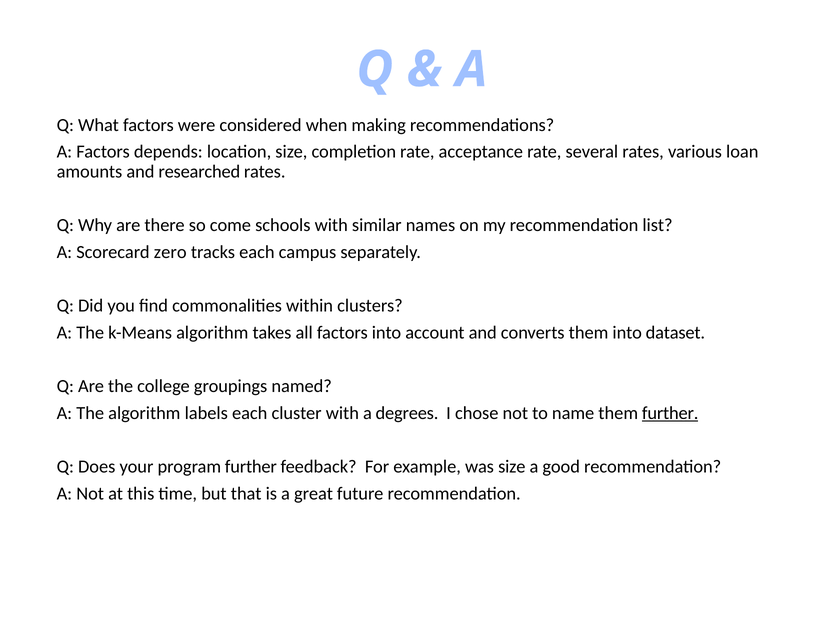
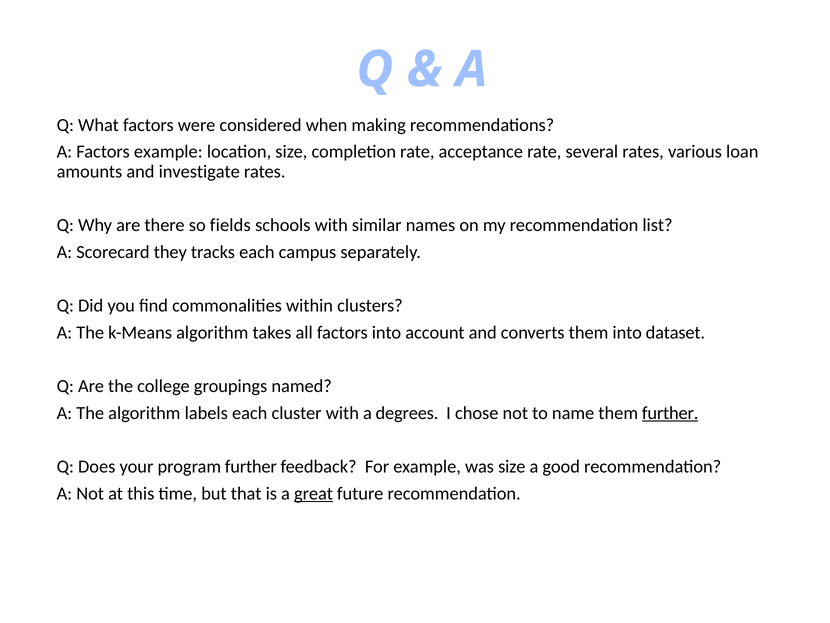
Factors depends: depends -> example
researched: researched -> investigate
come: come -> fields
zero: zero -> they
great underline: none -> present
